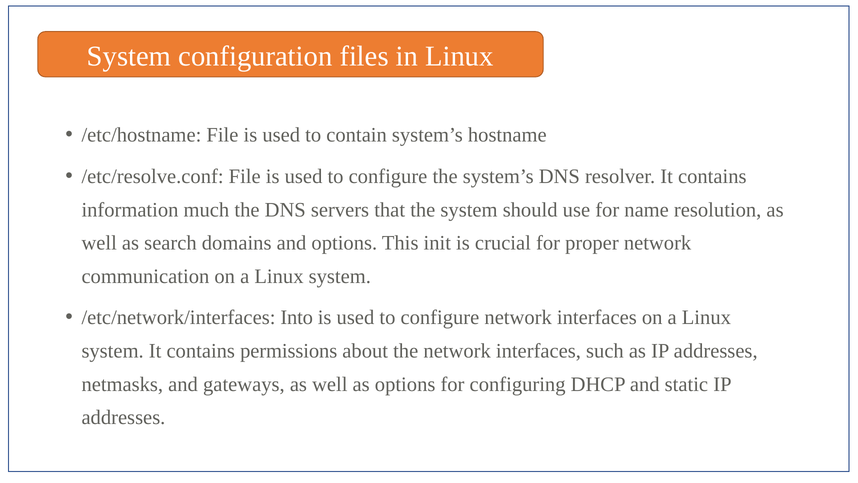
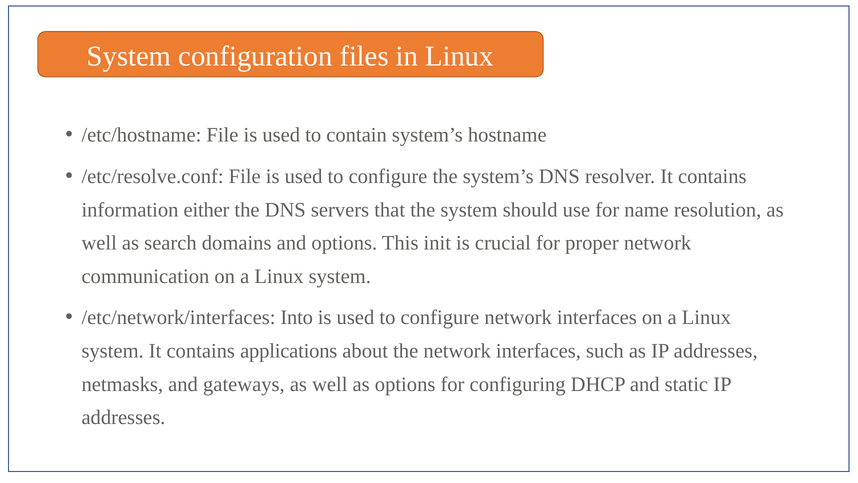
much: much -> either
permissions: permissions -> applications
